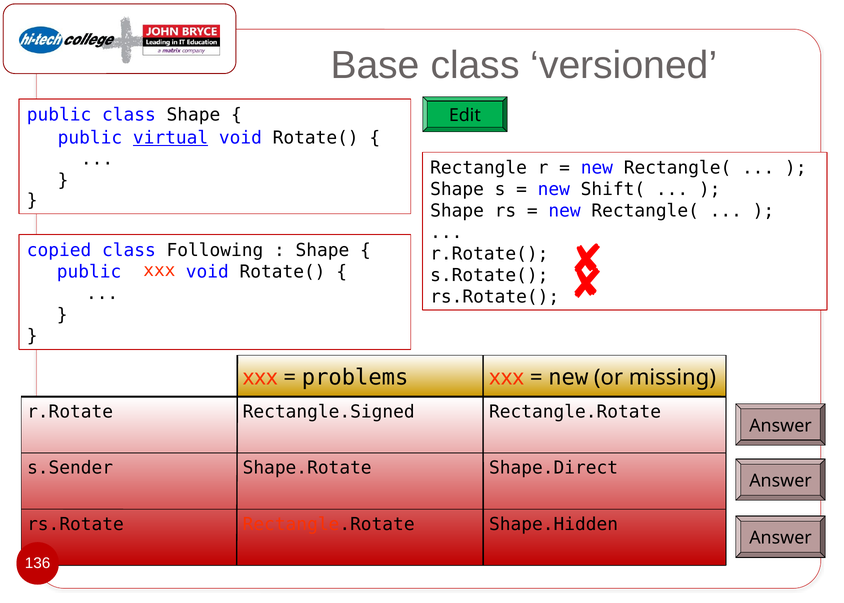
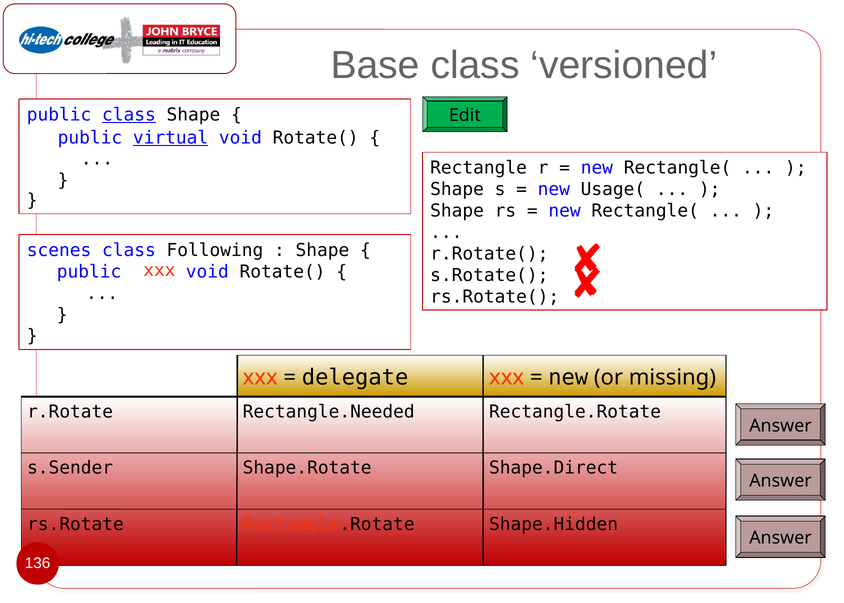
class at (129, 115) underline: none -> present
Shift(: Shift( -> Usage(
copied: copied -> scenes
problems: problems -> delegate
Rectangle.Signed: Rectangle.Signed -> Rectangle.Needed
